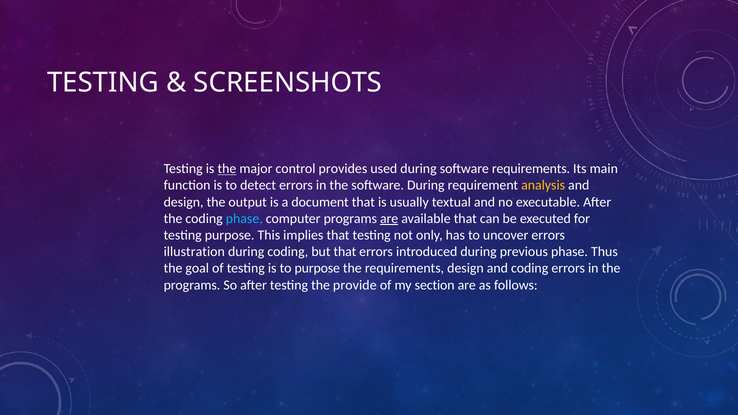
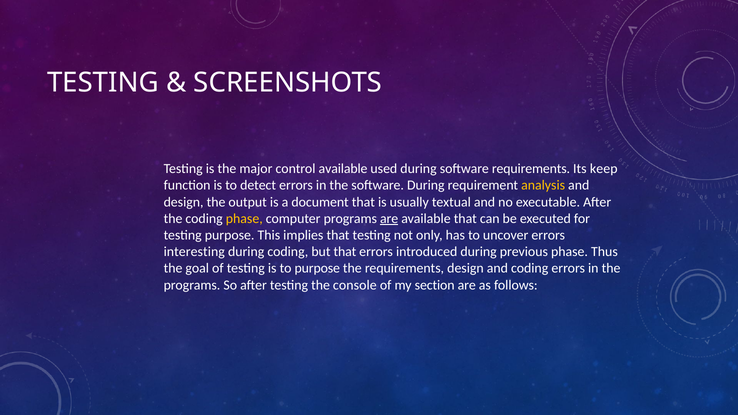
the at (227, 169) underline: present -> none
control provides: provides -> available
main: main -> keep
phase at (244, 219) colour: light blue -> yellow
illustration: illustration -> interesting
provide: provide -> console
